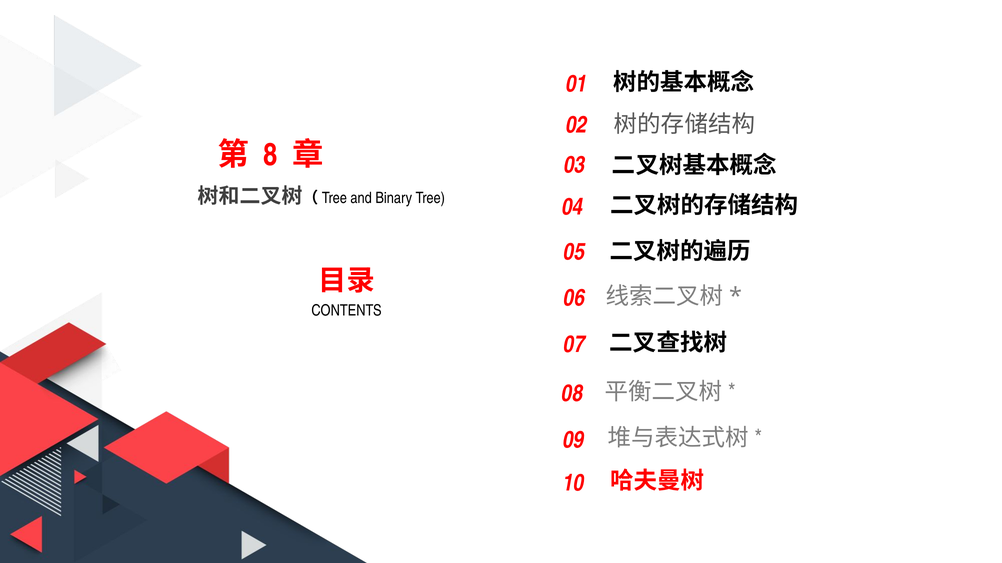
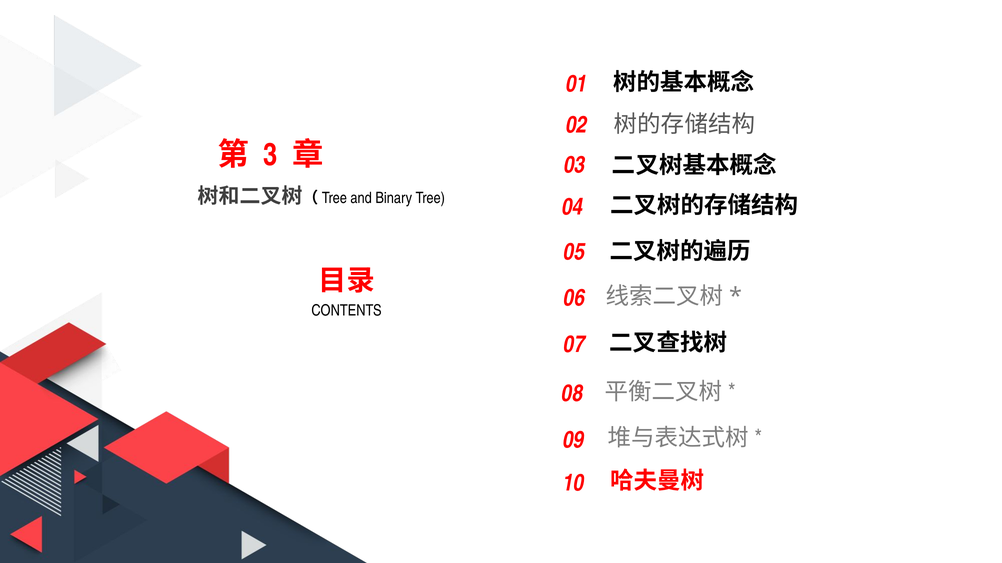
8: 8 -> 3
